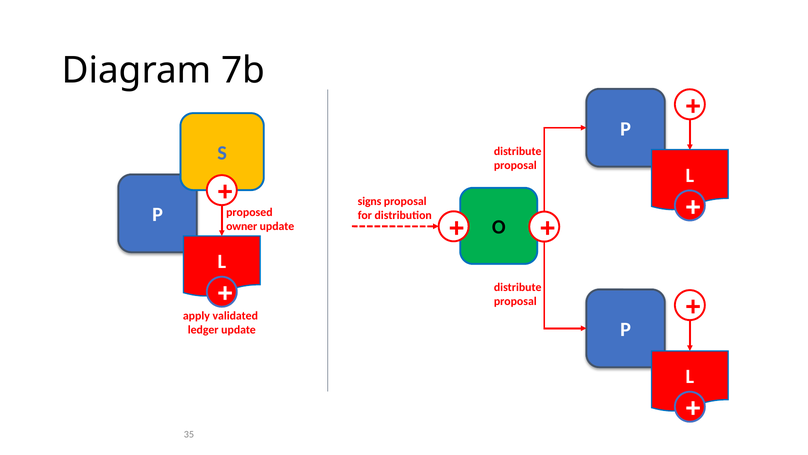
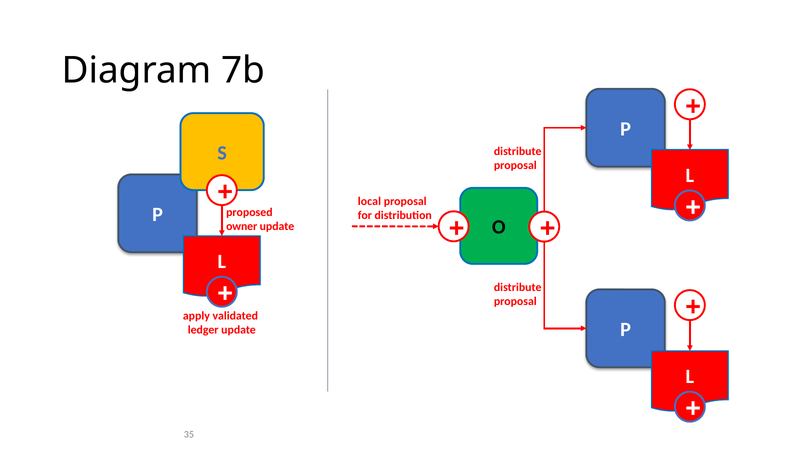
signs: signs -> local
